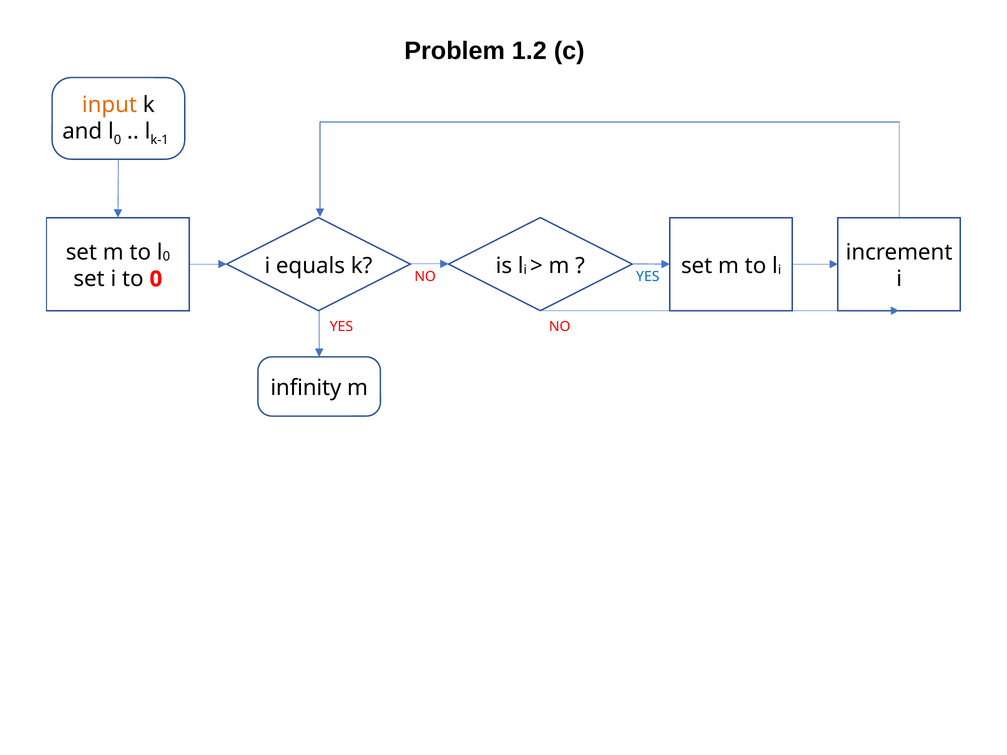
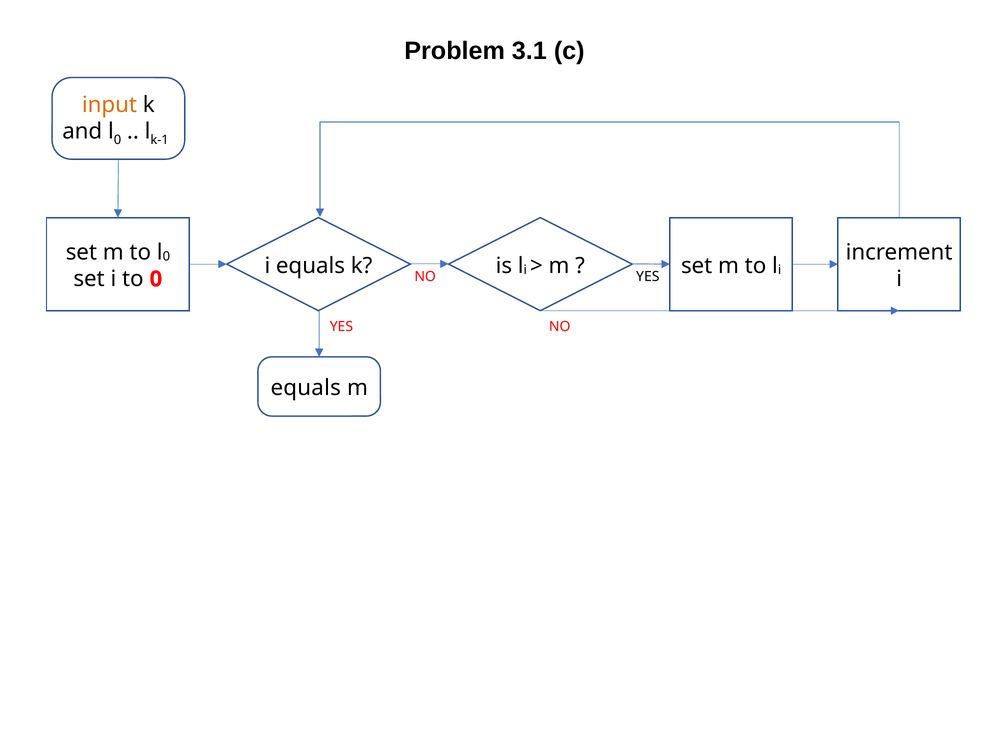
1.2: 1.2 -> 3.1
YES at (648, 277) colour: blue -> black
infinity at (306, 388): infinity -> equals
